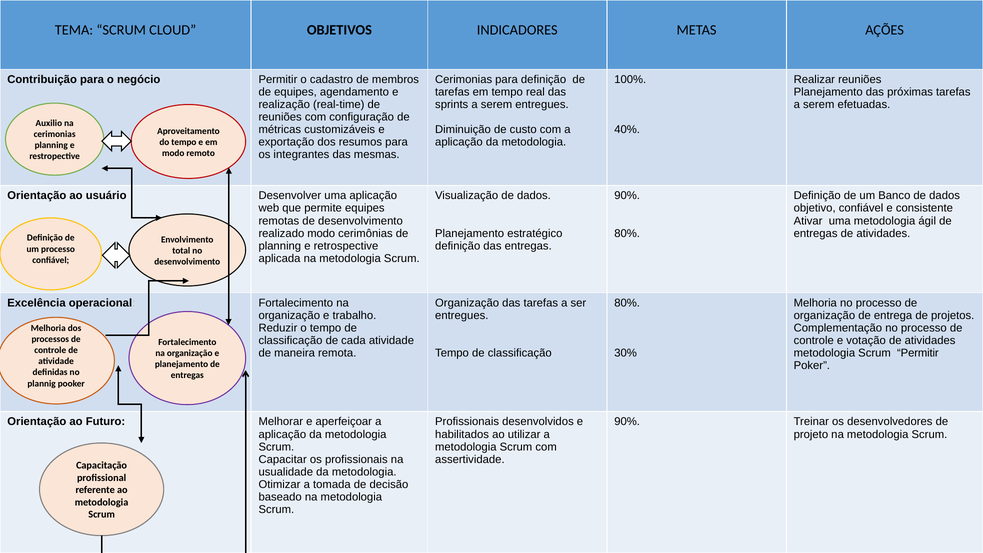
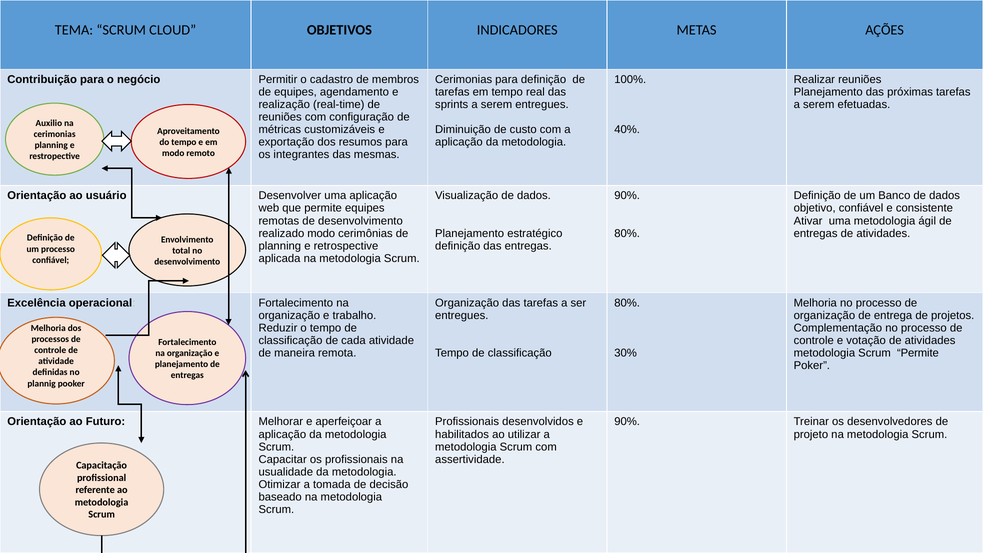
Scrum Permitir: Permitir -> Permite
